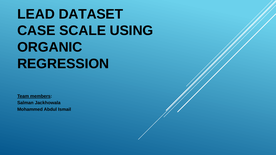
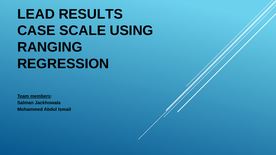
DATASET: DATASET -> RESULTS
ORGANIC: ORGANIC -> RANGING
